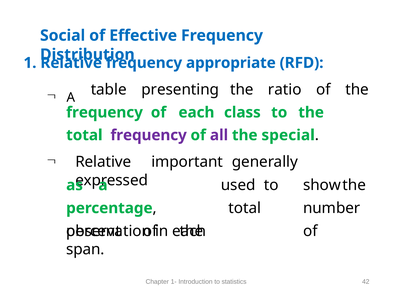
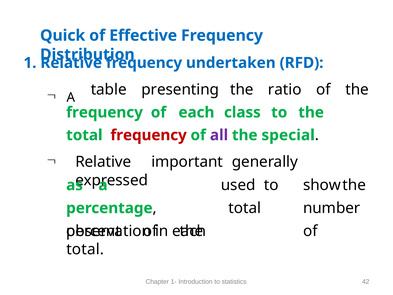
Social: Social -> Quick
appropriate: appropriate -> undertaken
frequency at (149, 135) colour: purple -> red
span at (85, 249): span -> total
